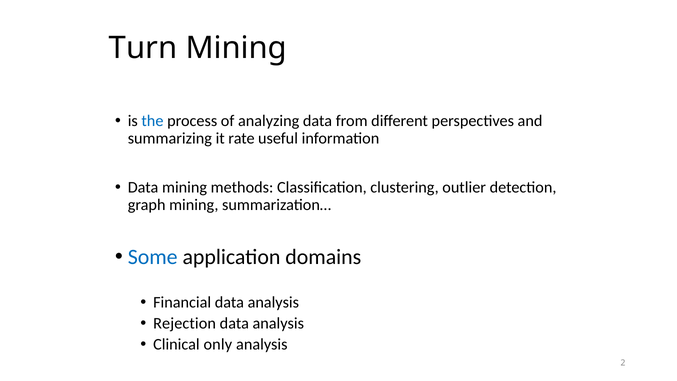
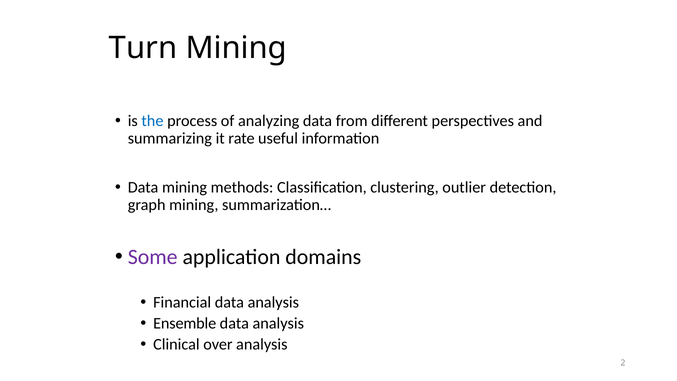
Some colour: blue -> purple
Rejection: Rejection -> Ensemble
only: only -> over
